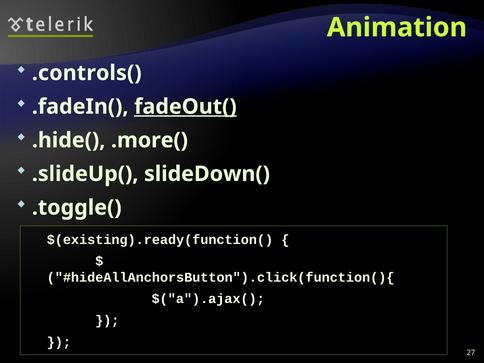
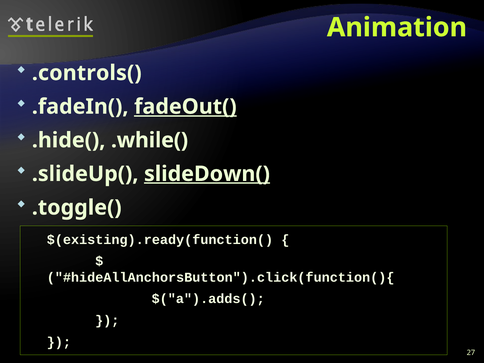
.more(: .more( -> .while(
slideDown( underline: none -> present
$("a").ajax(: $("a").ajax( -> $("a").adds(
